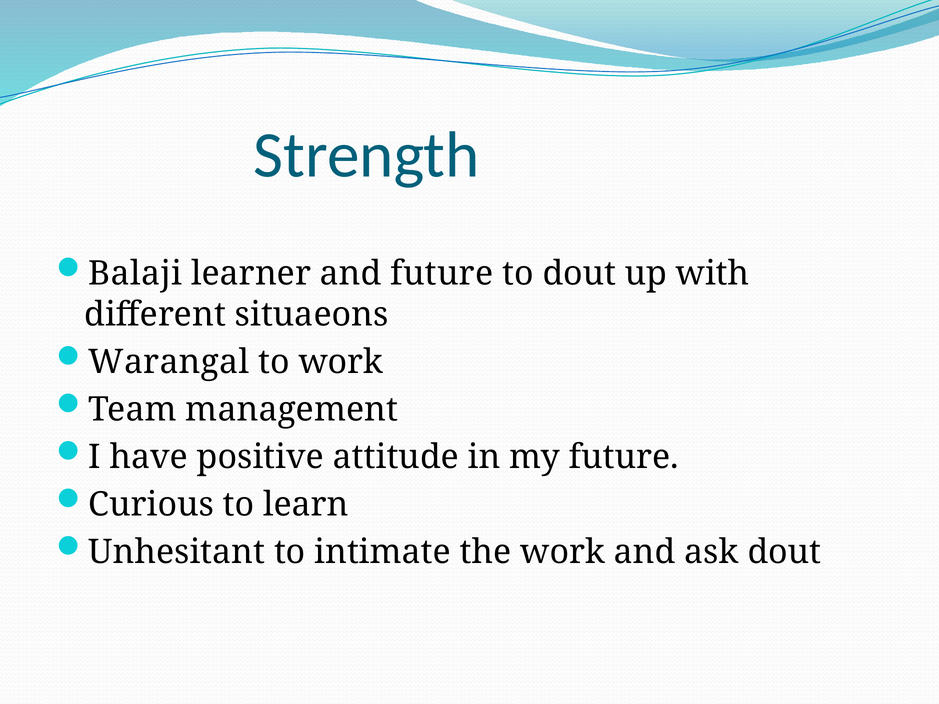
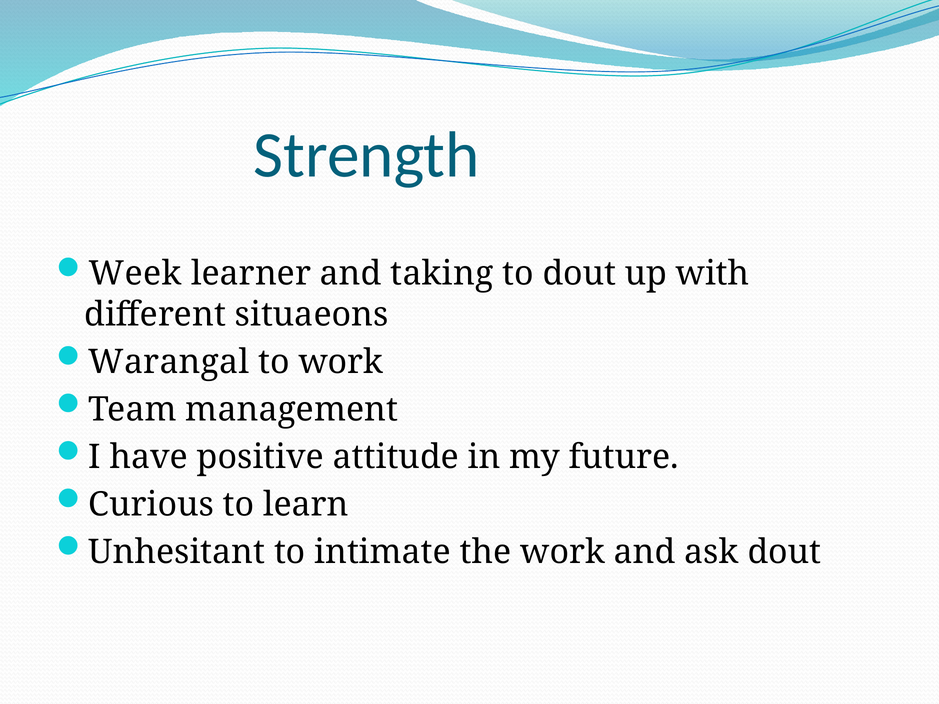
Balaji: Balaji -> Week
and future: future -> taking
